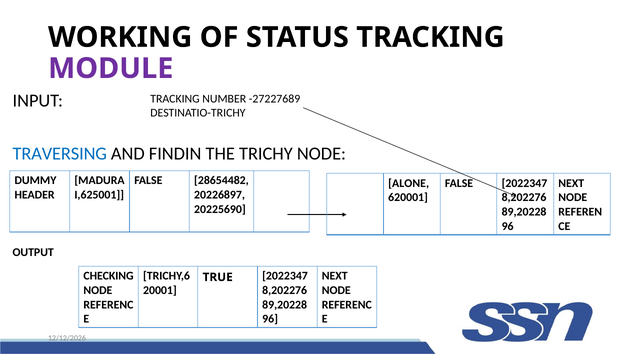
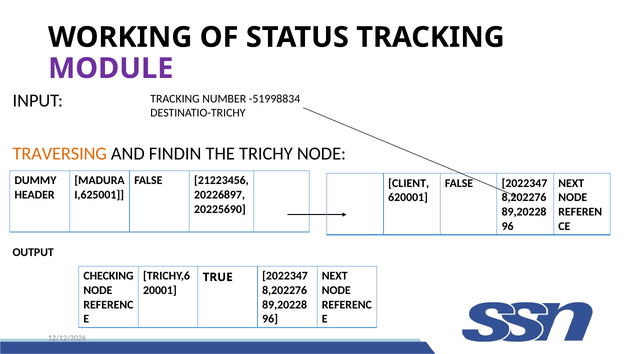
-27227689: -27227689 -> -51998834
TRAVERSING colour: blue -> orange
28654482: 28654482 -> 21223456
ALONE: ALONE -> CLIENT
